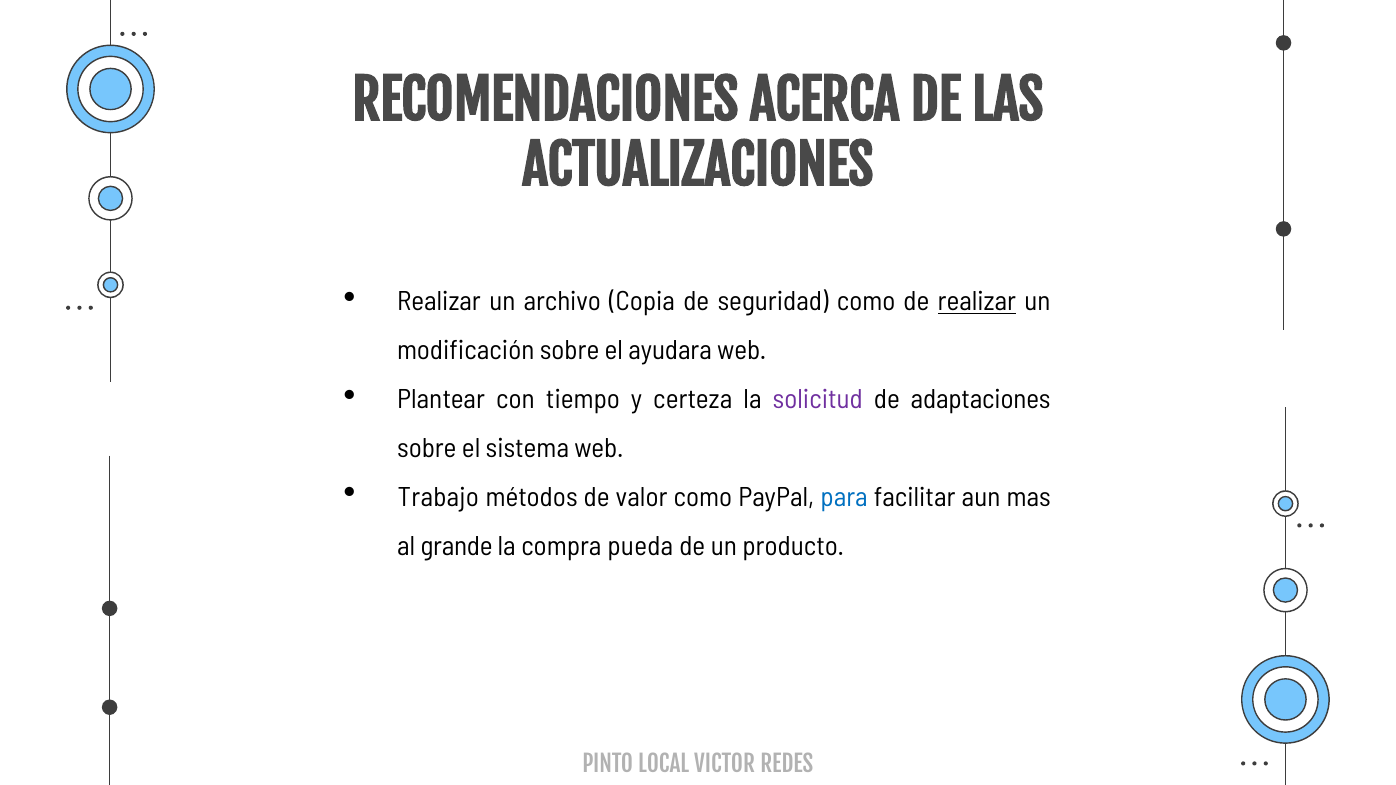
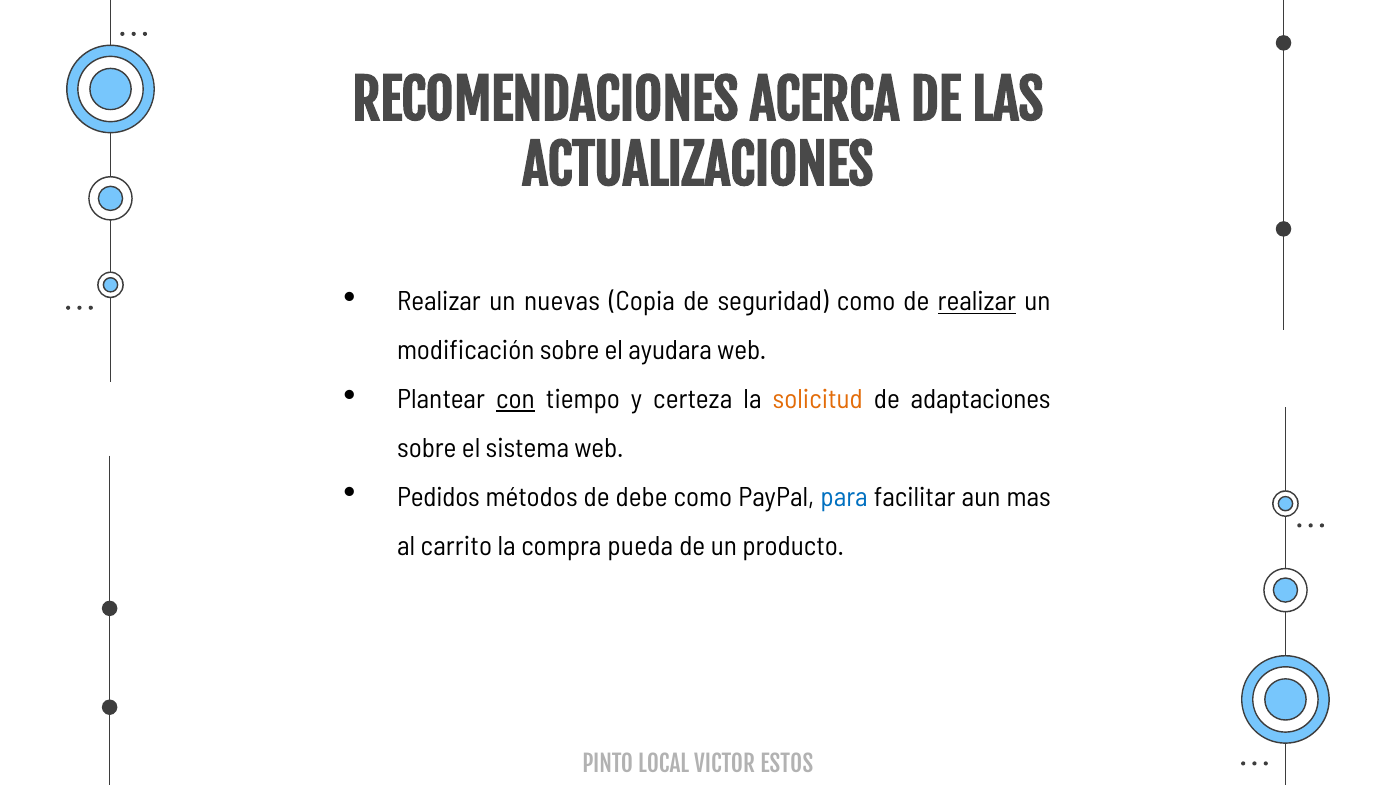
archivo: archivo -> nuevas
con underline: none -> present
solicitud colour: purple -> orange
Trabajo: Trabajo -> Pedidos
valor: valor -> debe
grande: grande -> carrito
REDES: REDES -> ESTOS
